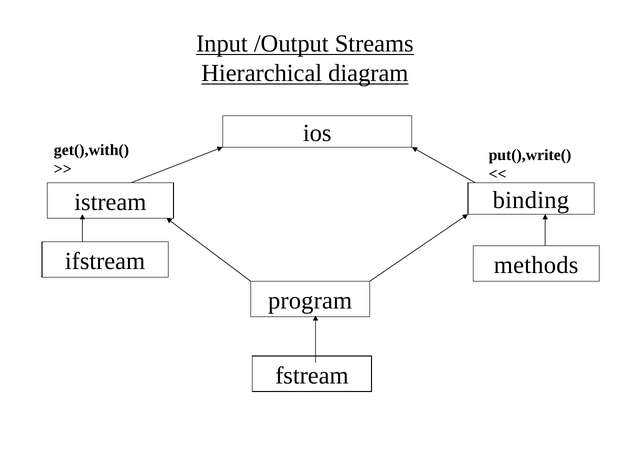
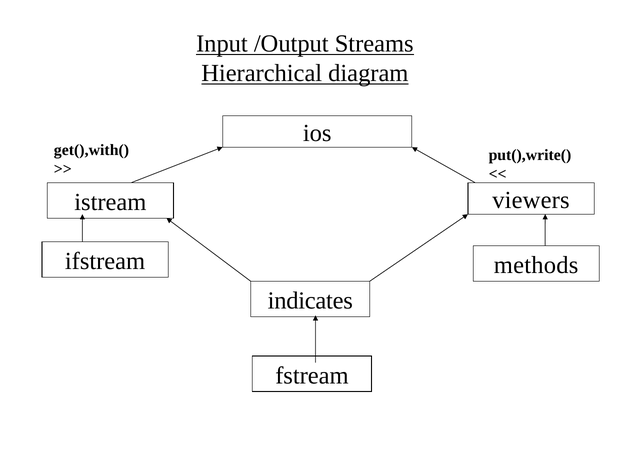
binding: binding -> viewers
program: program -> indicates
